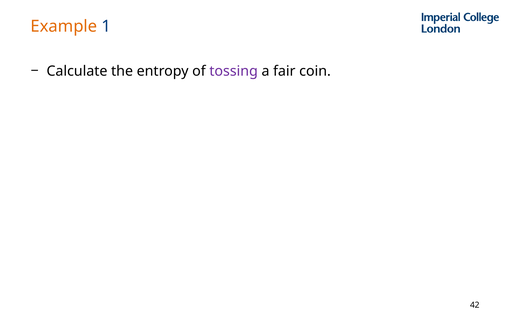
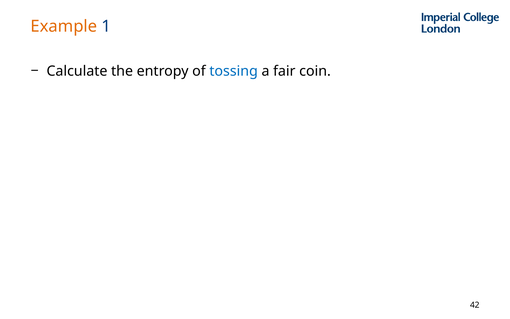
tossing colour: purple -> blue
